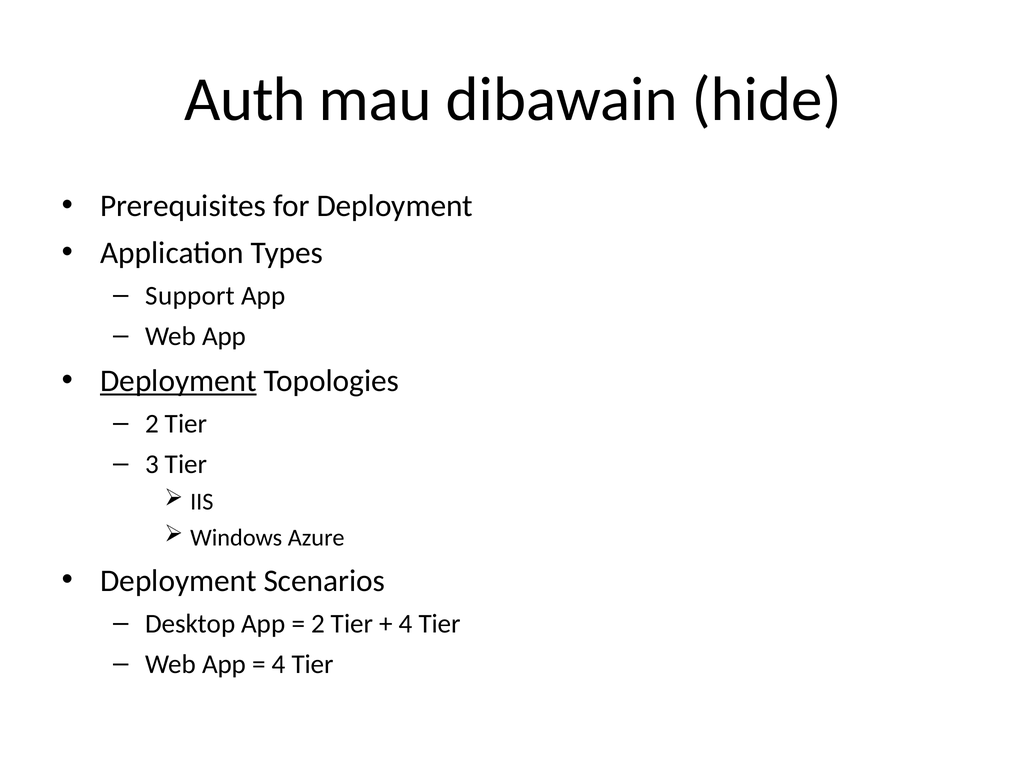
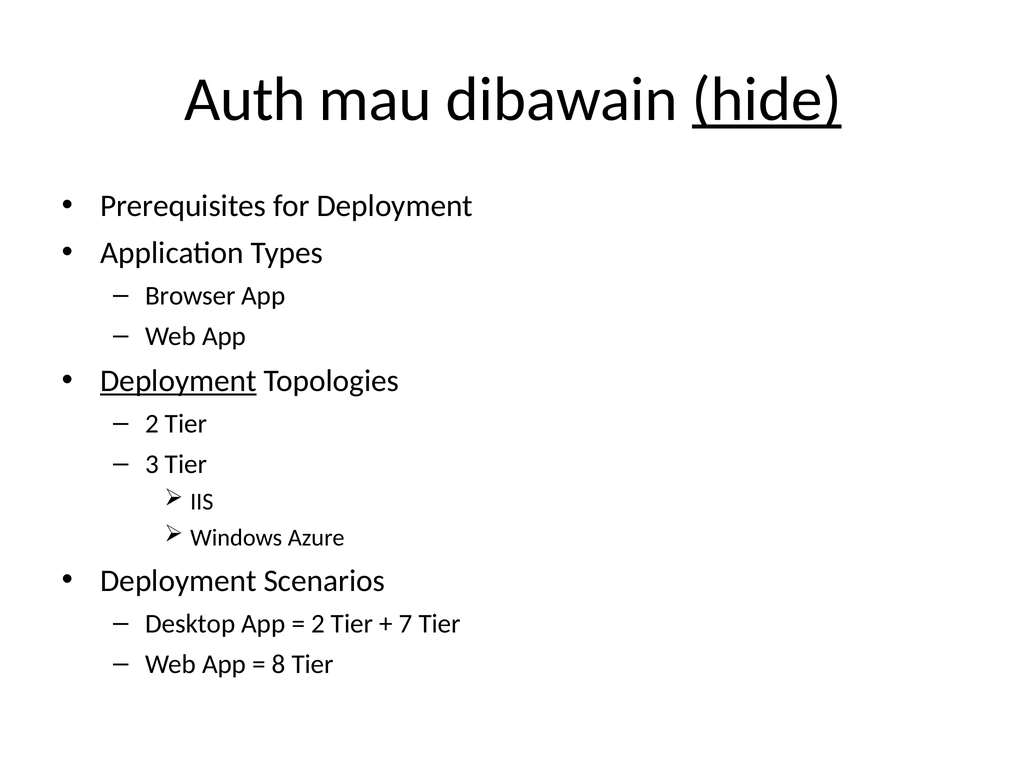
hide underline: none -> present
Support: Support -> Browser
4 at (406, 624): 4 -> 7
4 at (279, 664): 4 -> 8
